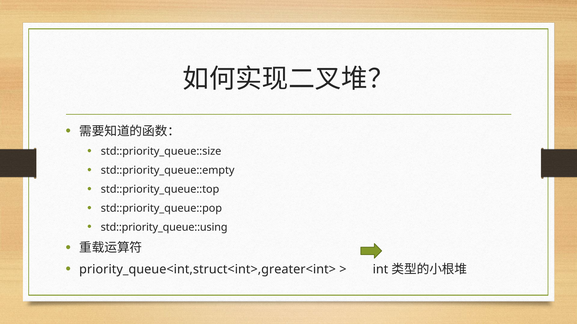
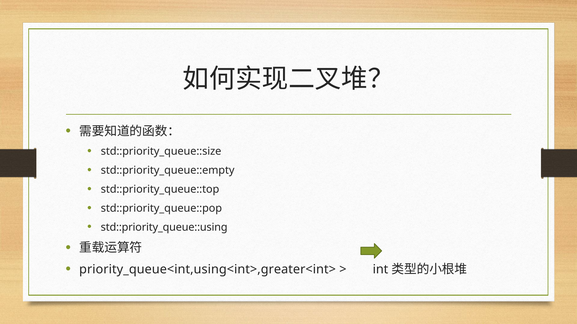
priority_queue<int,struct<int>,greater<int>: priority_queue<int,struct<int>,greater<int> -> priority_queue<int,using<int>,greater<int>
